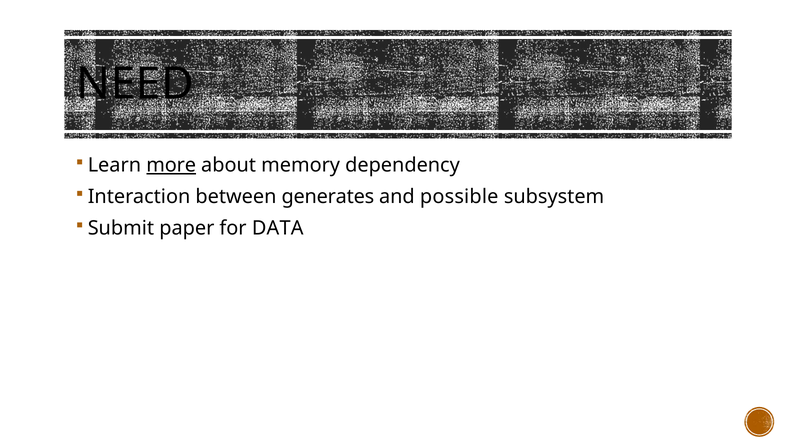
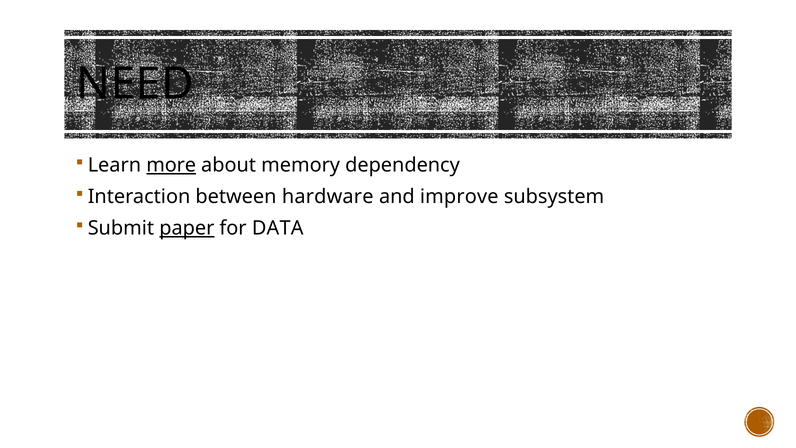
generates: generates -> hardware
possible: possible -> improve
paper underline: none -> present
